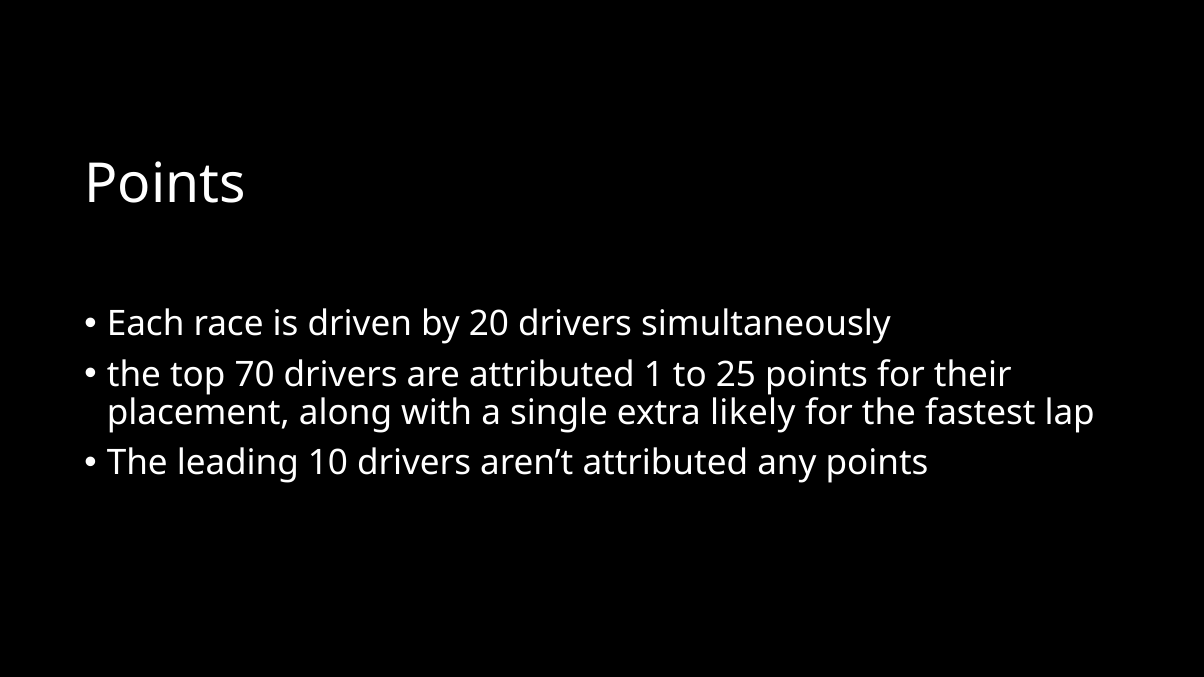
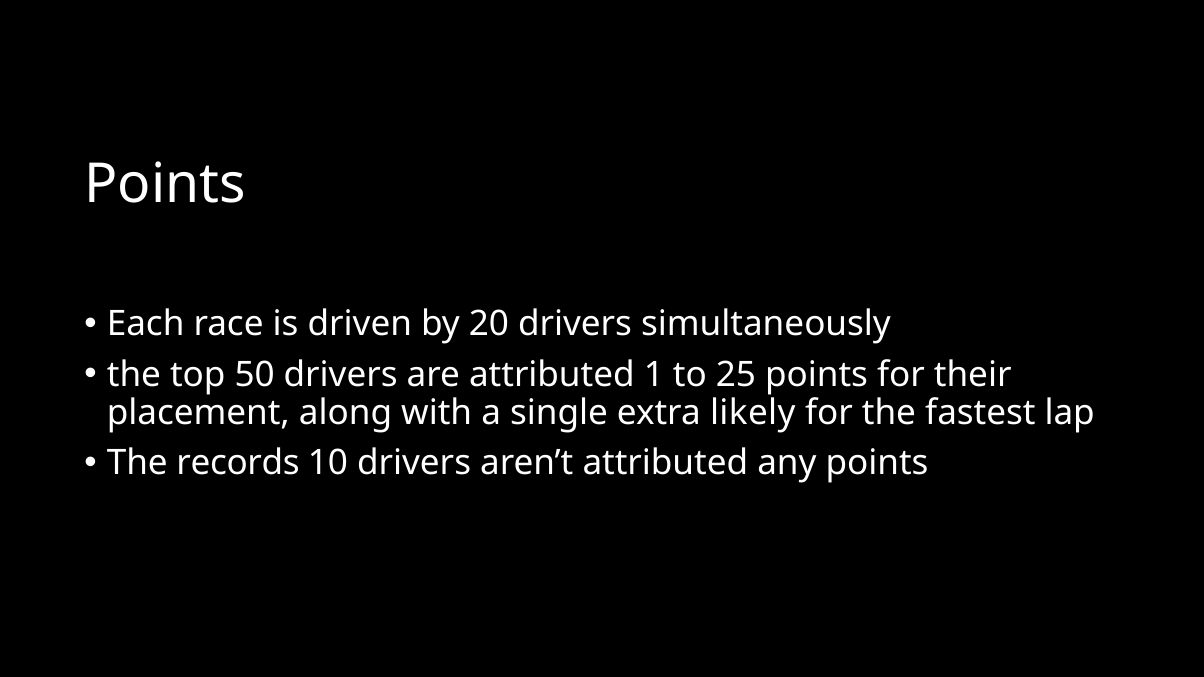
70: 70 -> 50
leading: leading -> records
